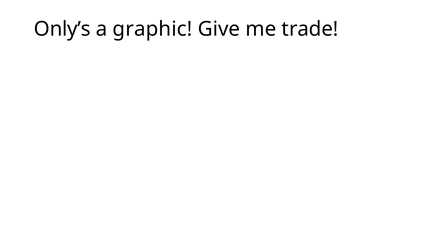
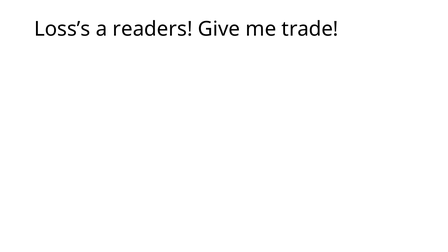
Only’s: Only’s -> Loss’s
graphic: graphic -> readers
